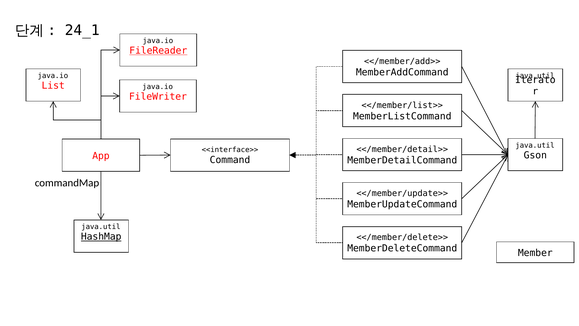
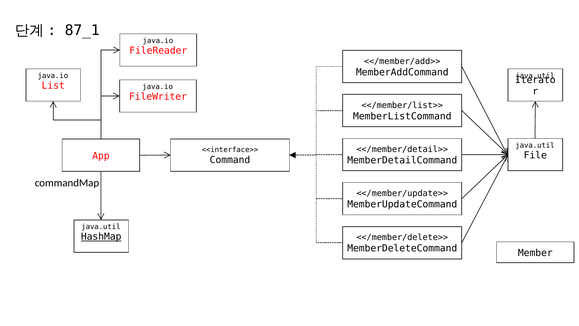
24_1: 24_1 -> 87_1
FileReader underline: present -> none
Gson: Gson -> File
